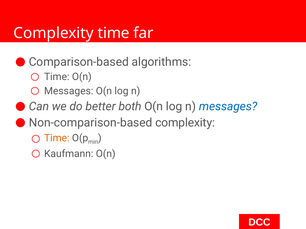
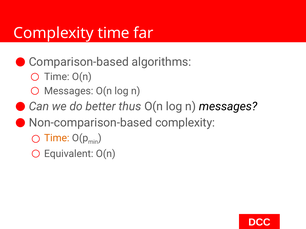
both: both -> thus
messages at (228, 107) colour: blue -> black
Kaufmann: Kaufmann -> Equivalent
